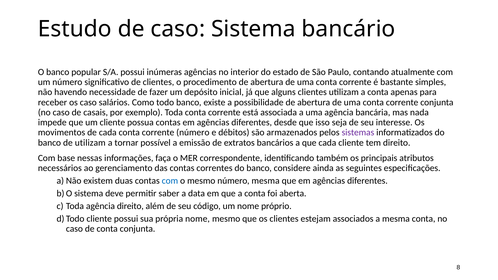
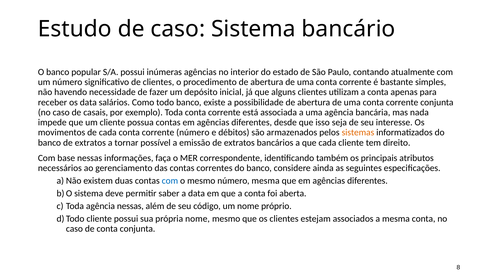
os caso: caso -> data
sistemas colour: purple -> orange
banco de utilizam: utilizam -> extratos
agência direito: direito -> nessas
